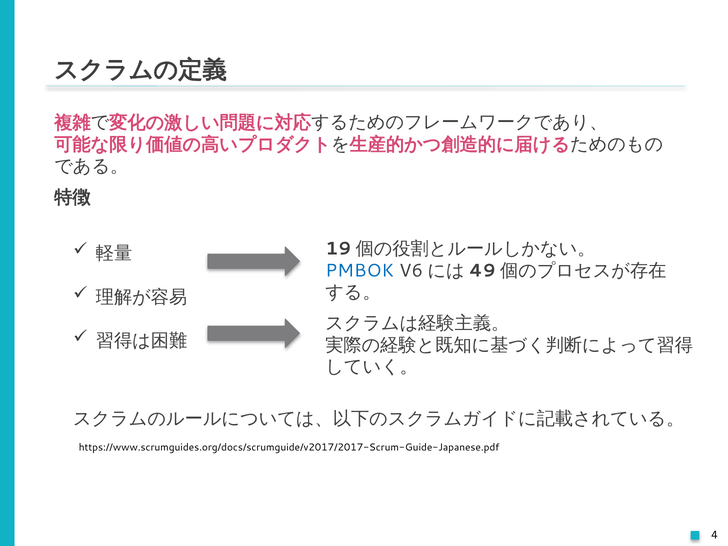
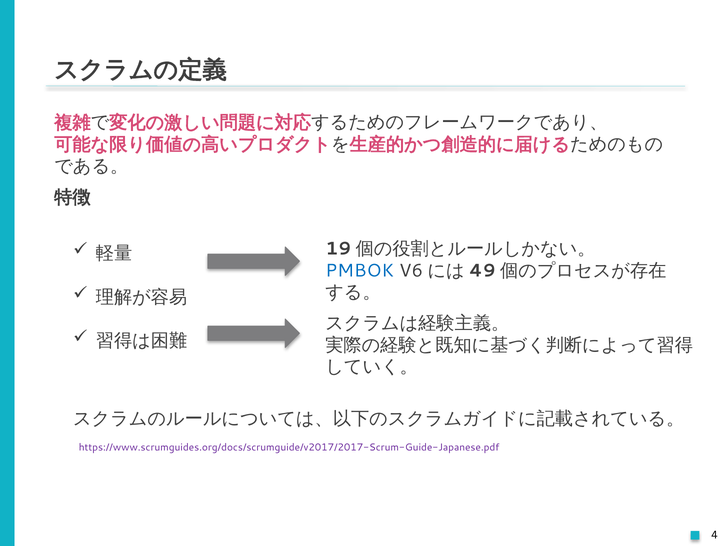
https://www.scrumguides.org/docs/scrumguide/v2017/2017-Scrum-Guide-Japanese.pdf colour: black -> purple
